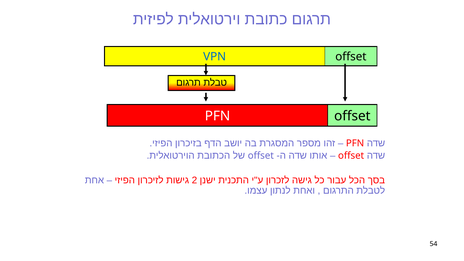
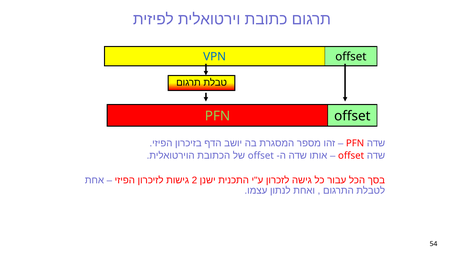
PFN at (218, 116) colour: white -> light green
